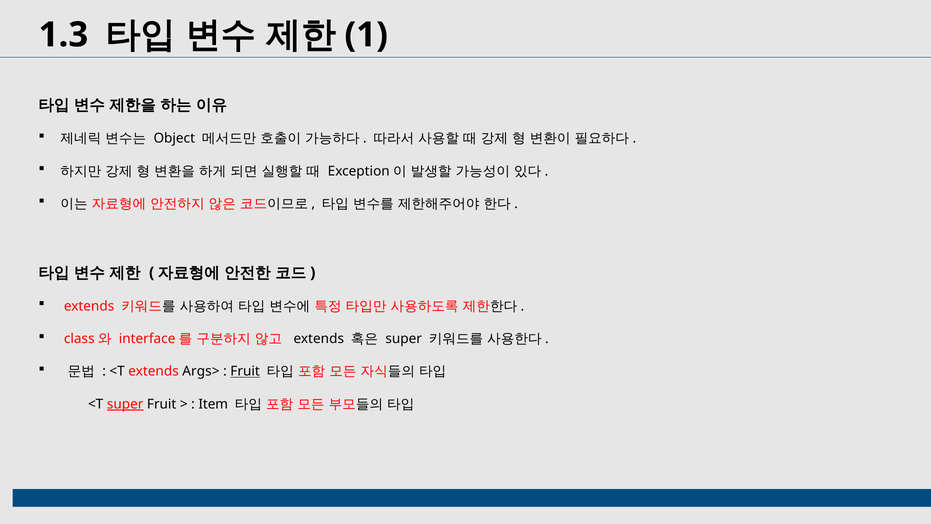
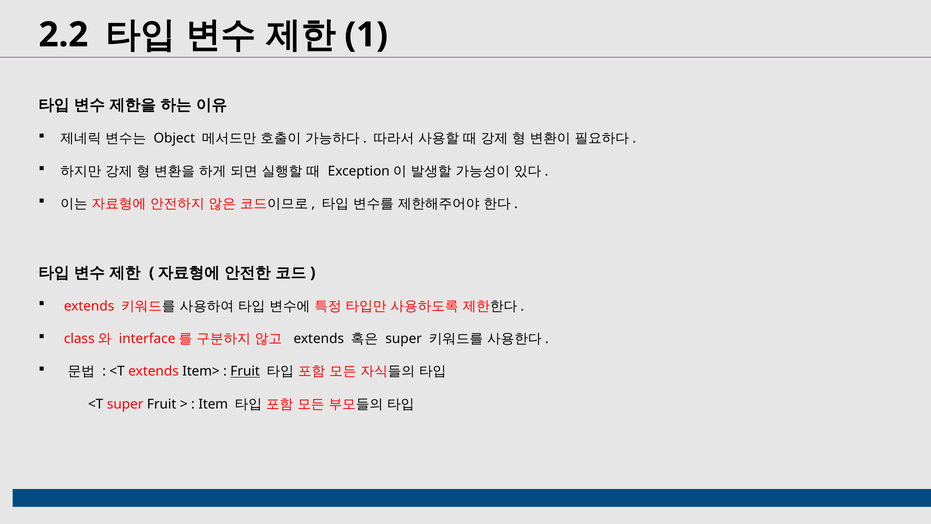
1.3: 1.3 -> 2.2
Args>: Args> -> Item>
super at (125, 404) underline: present -> none
